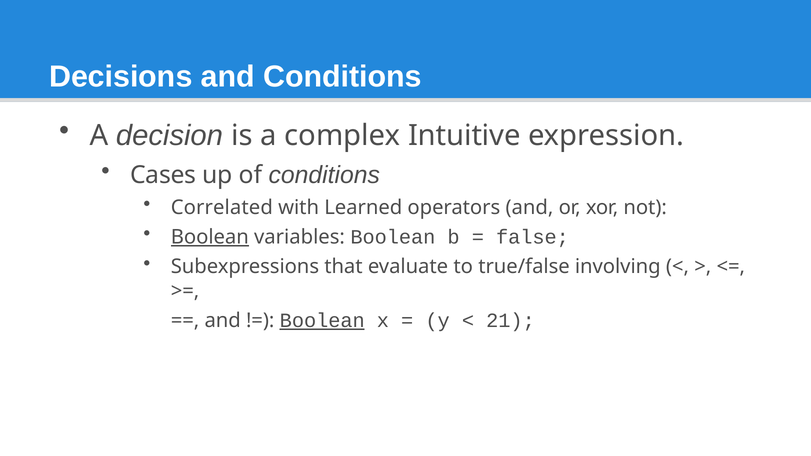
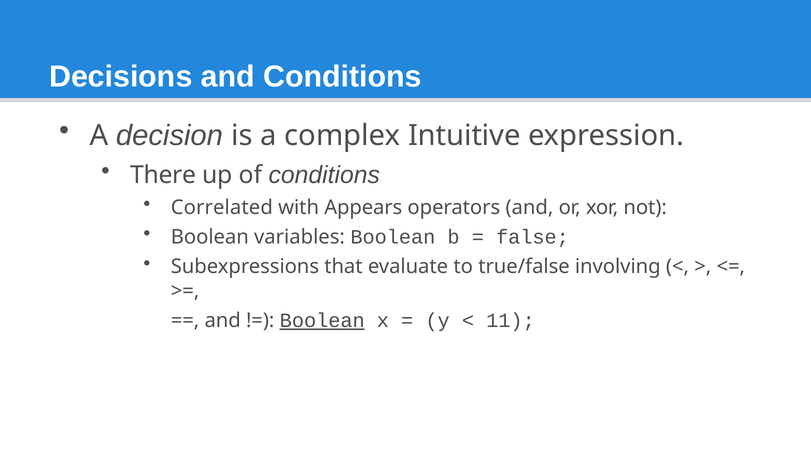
Cases: Cases -> There
Learned: Learned -> Appears
Boolean at (210, 237) underline: present -> none
21: 21 -> 11
